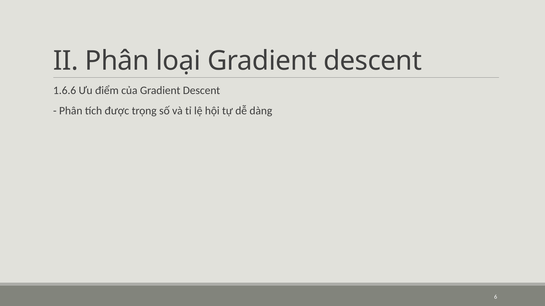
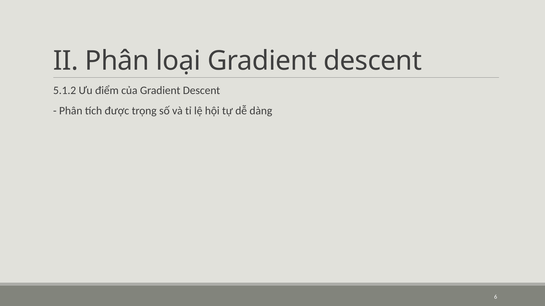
1.6.6: 1.6.6 -> 5.1.2
